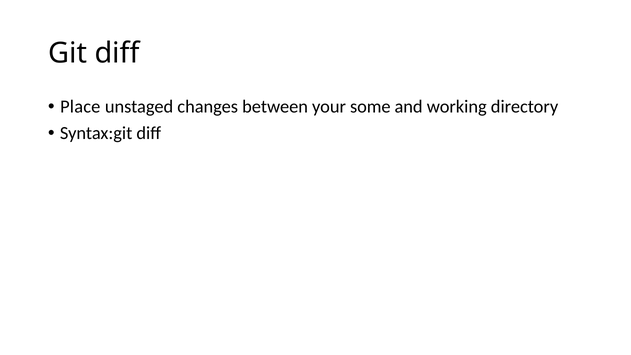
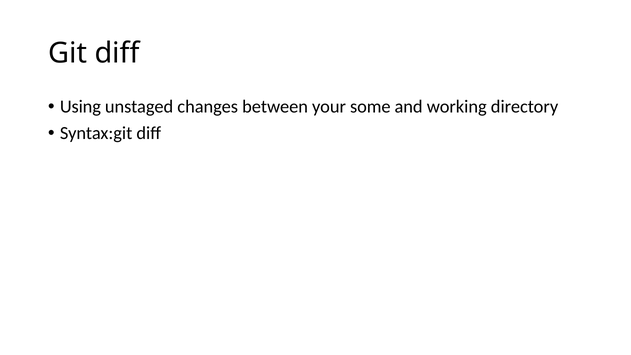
Place: Place -> Using
